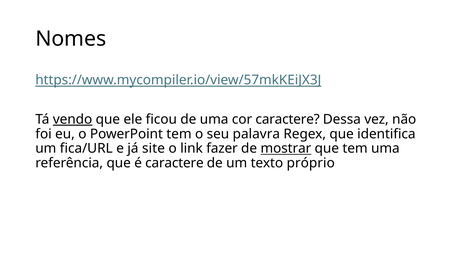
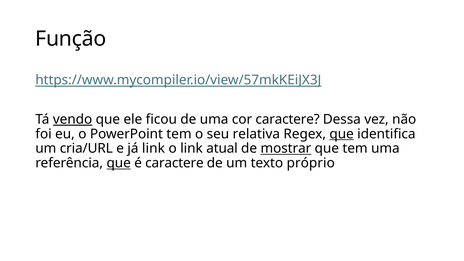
Nomes: Nomes -> Função
palavra: palavra -> relativa
que at (342, 134) underline: none -> present
fica/URL: fica/URL -> cria/URL
já site: site -> link
fazer: fazer -> atual
que at (119, 163) underline: none -> present
